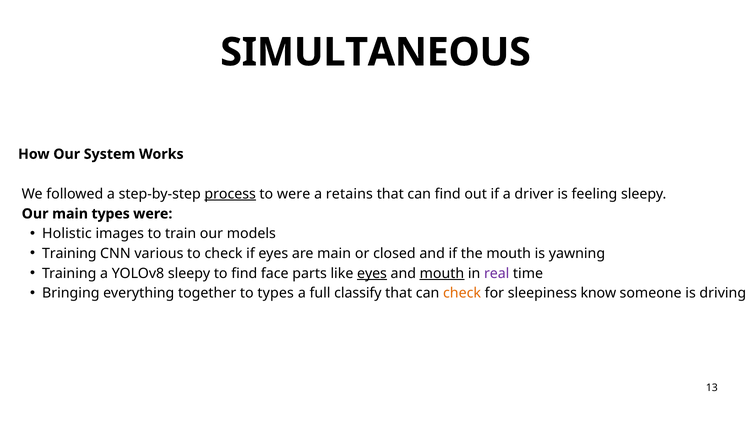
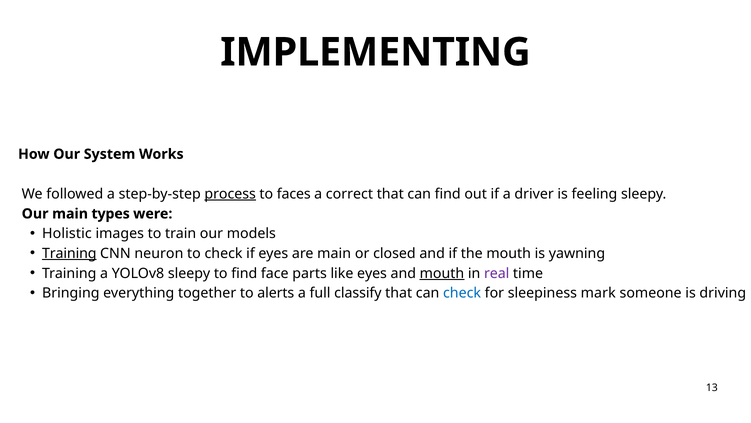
SIMULTANEOUS: SIMULTANEOUS -> IMPLEMENTING
to were: were -> faces
retains: retains -> correct
Training at (69, 253) underline: none -> present
various: various -> neuron
eyes at (372, 273) underline: present -> none
to types: types -> alerts
check at (462, 293) colour: orange -> blue
know: know -> mark
